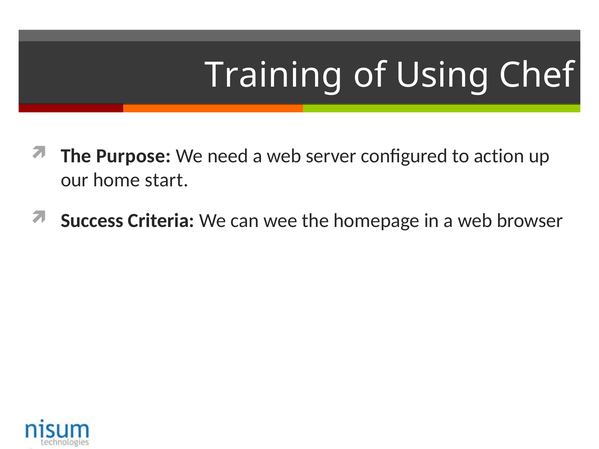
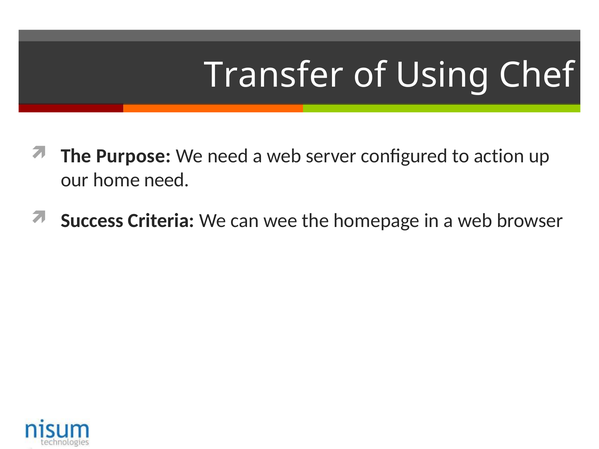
Training: Training -> Transfer
home start: start -> need
